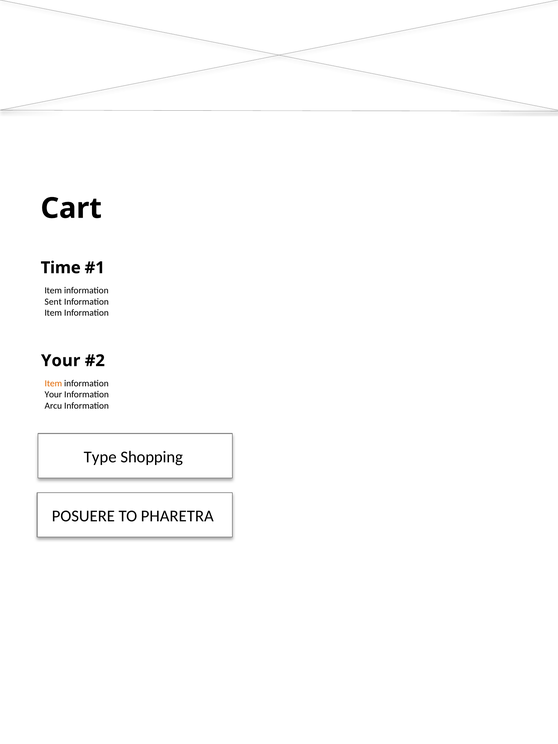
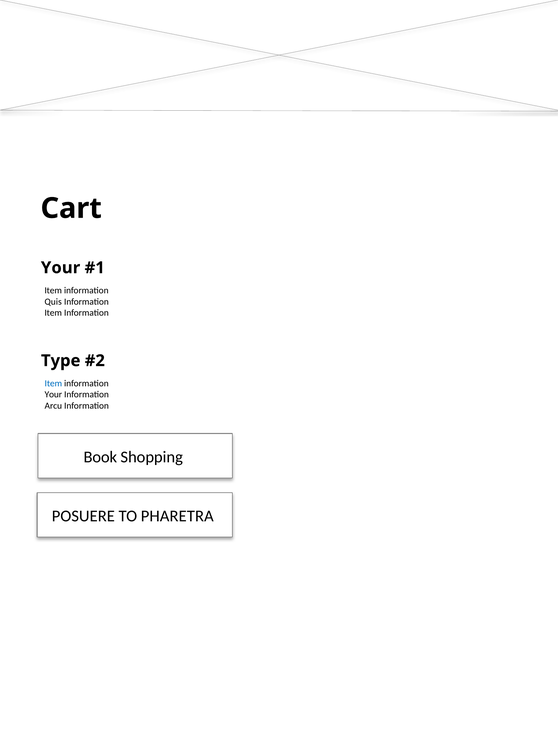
Time at (61, 268): Time -> Your
Sent: Sent -> Quis
Your at (61, 361): Your -> Type
Item at (53, 383) colour: orange -> blue
Type: Type -> Book
